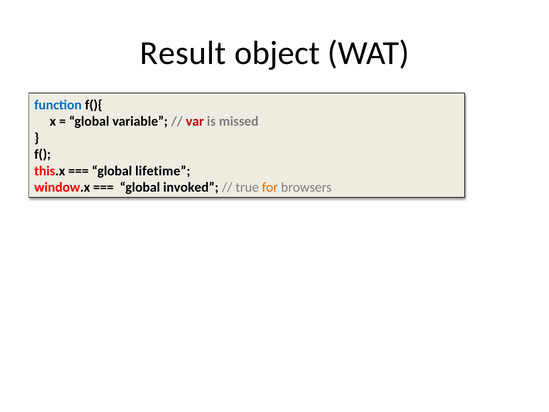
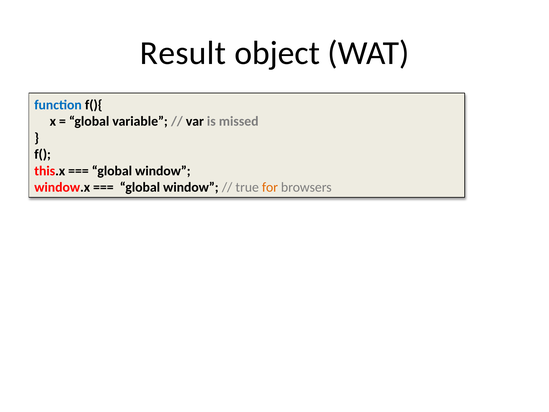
var colour: red -> black
lifetime at (163, 171): lifetime -> window
invoked at (191, 187): invoked -> window
